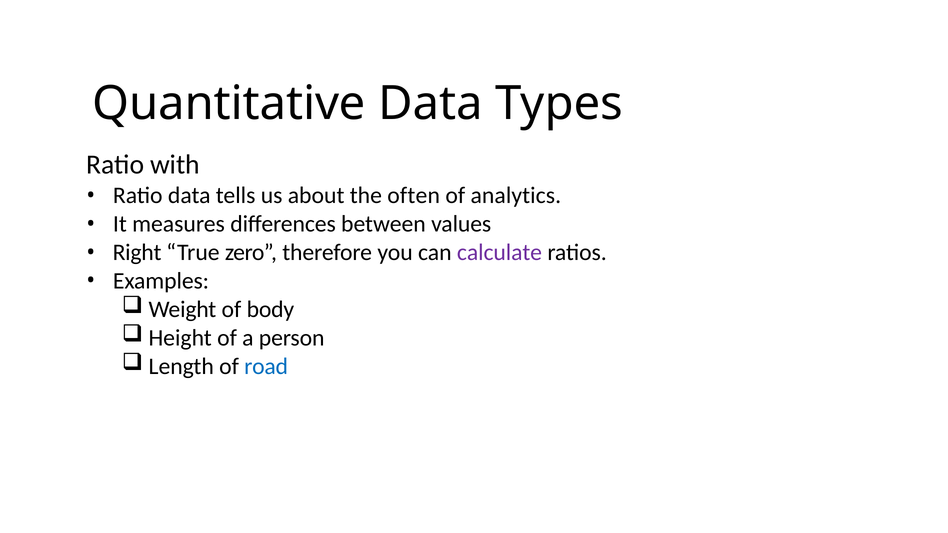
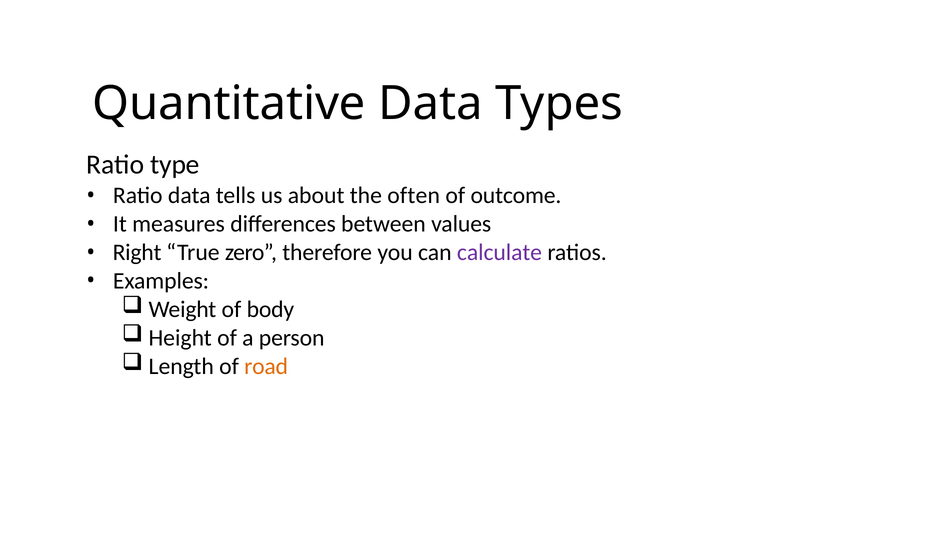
with: with -> type
analytics: analytics -> outcome
road colour: blue -> orange
